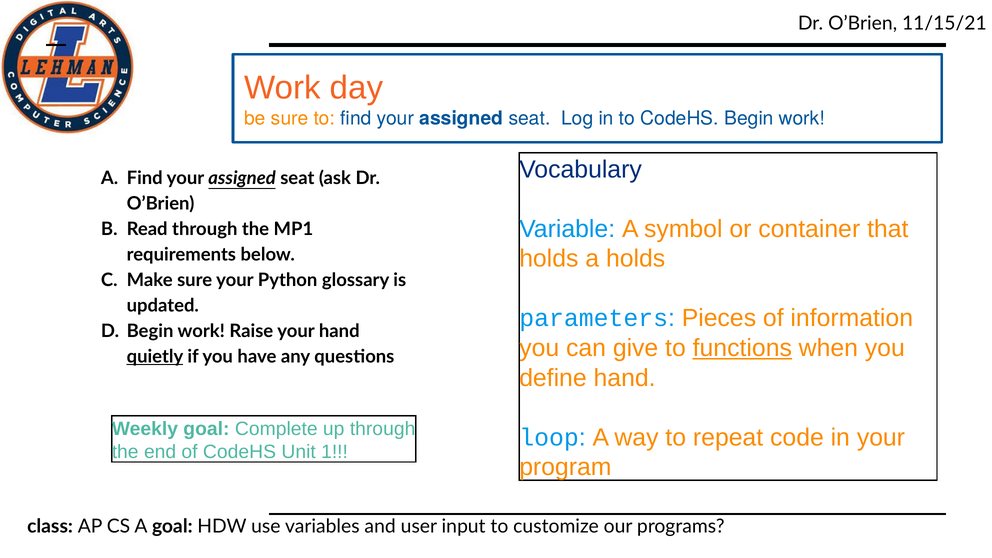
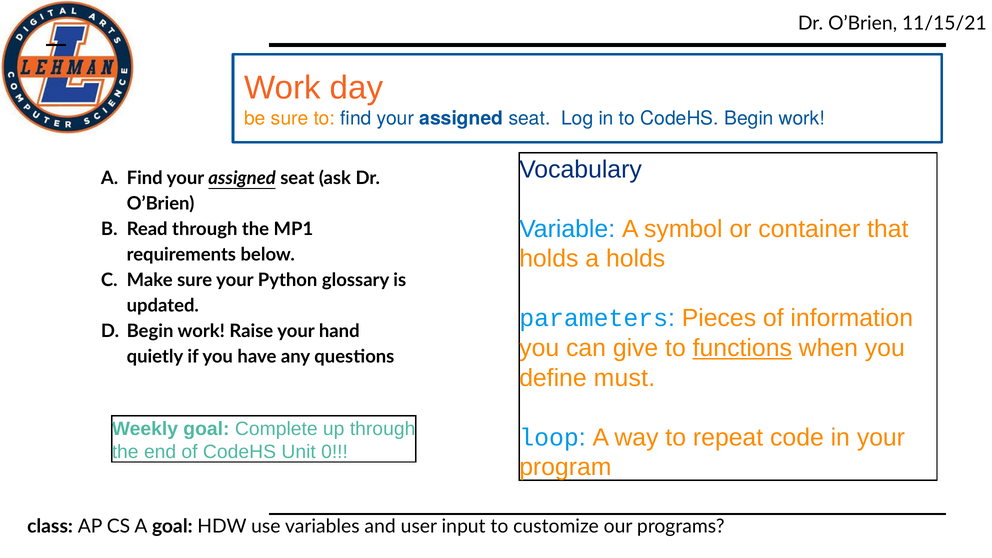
quietly underline: present -> none
define hand: hand -> must
1: 1 -> 0
